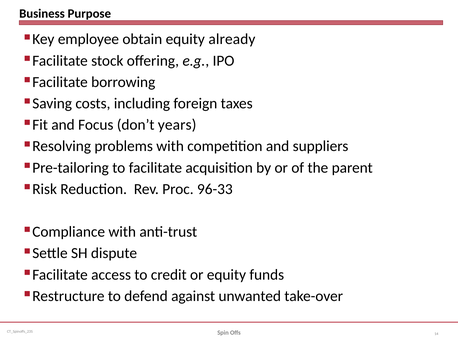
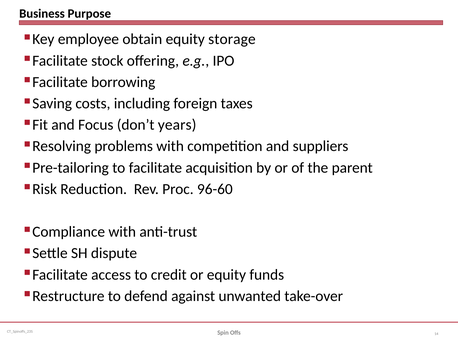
already: already -> storage
96-33: 96-33 -> 96-60
